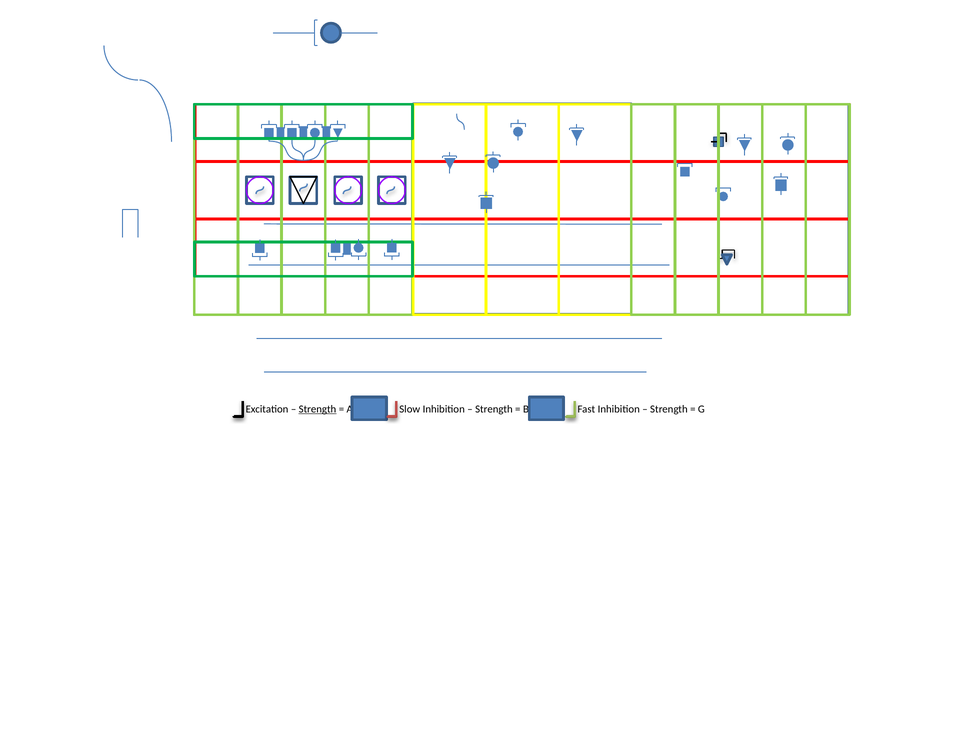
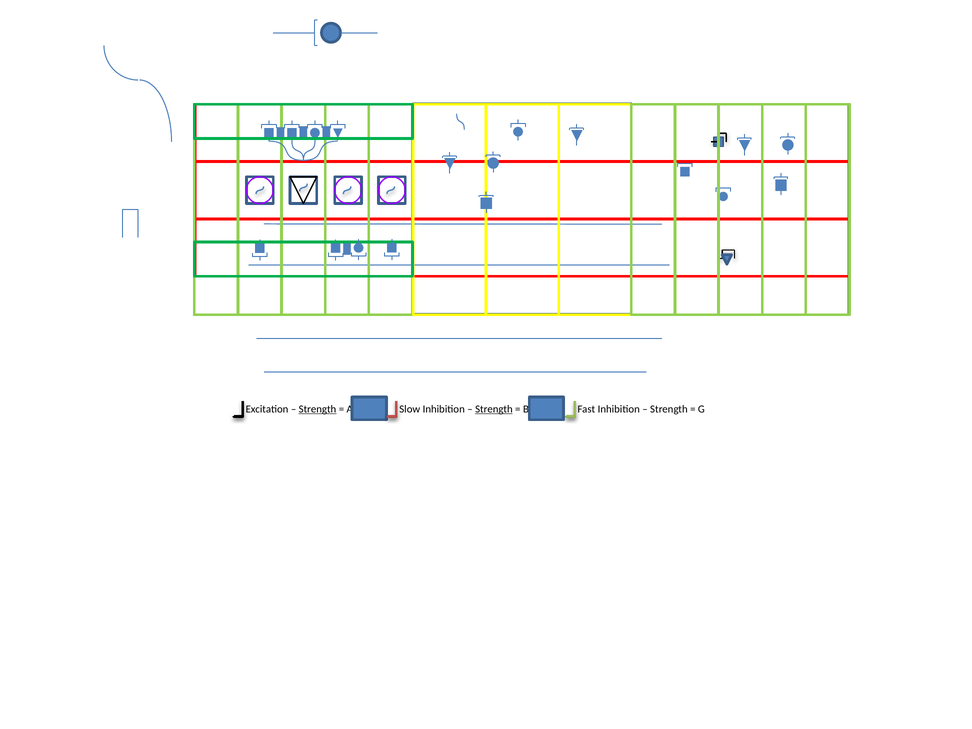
Strength at (494, 409) underline: none -> present
